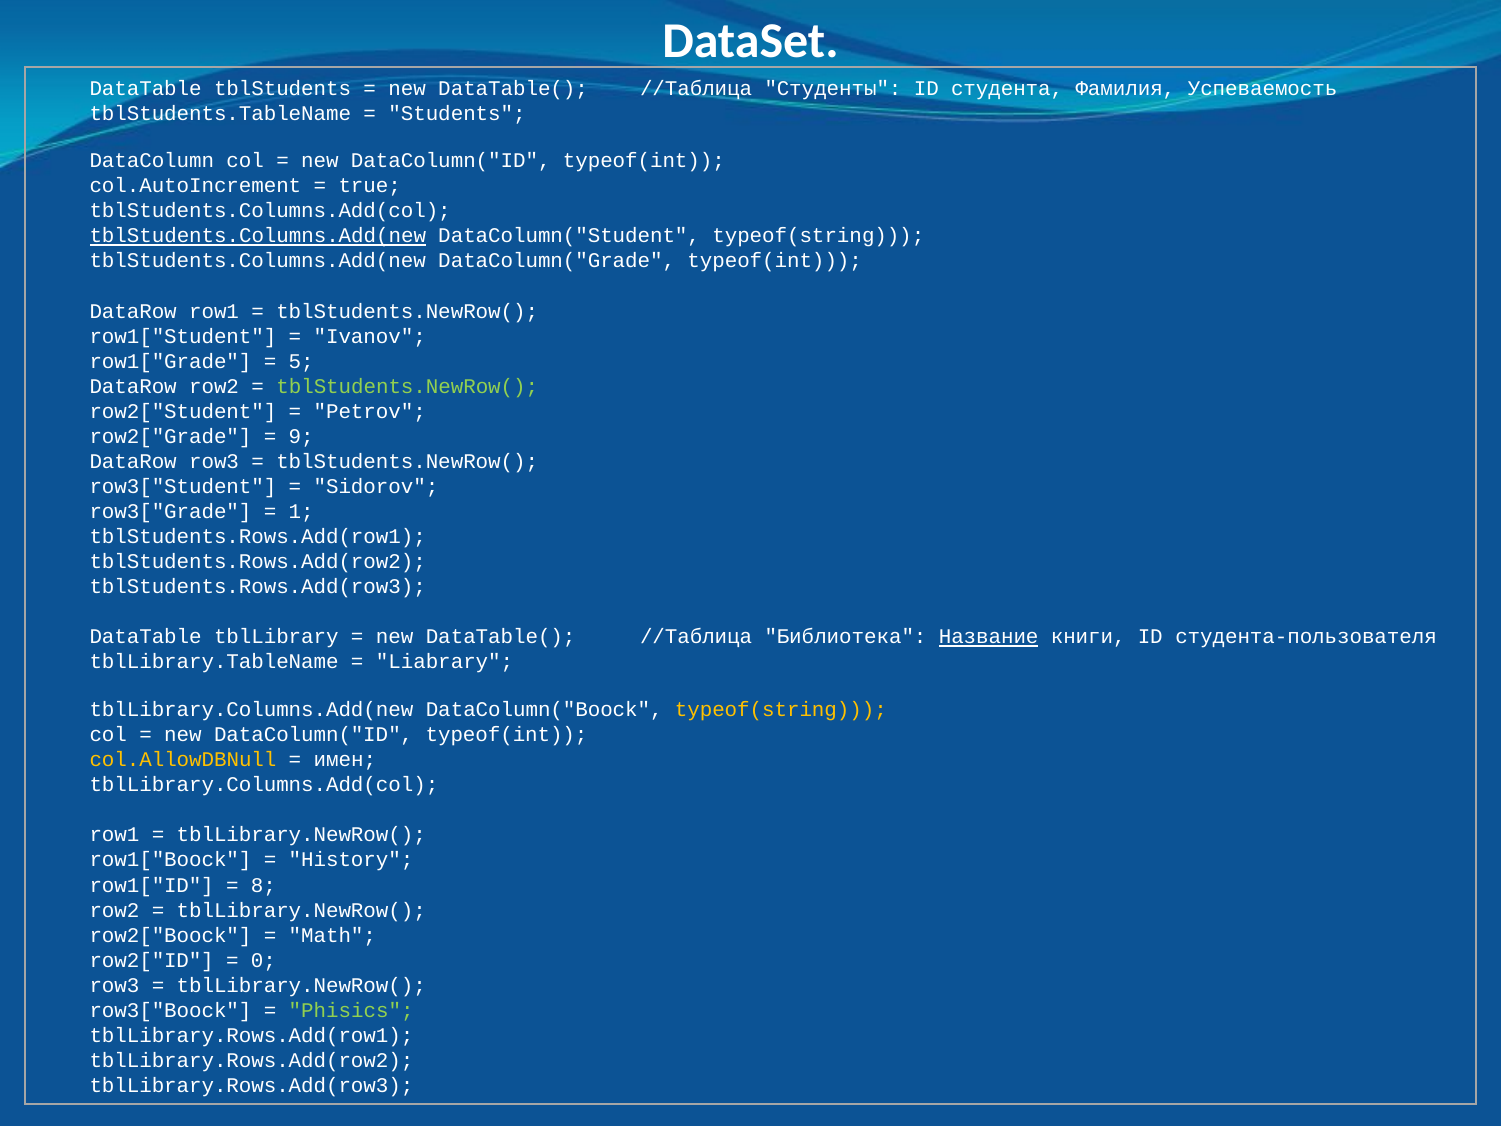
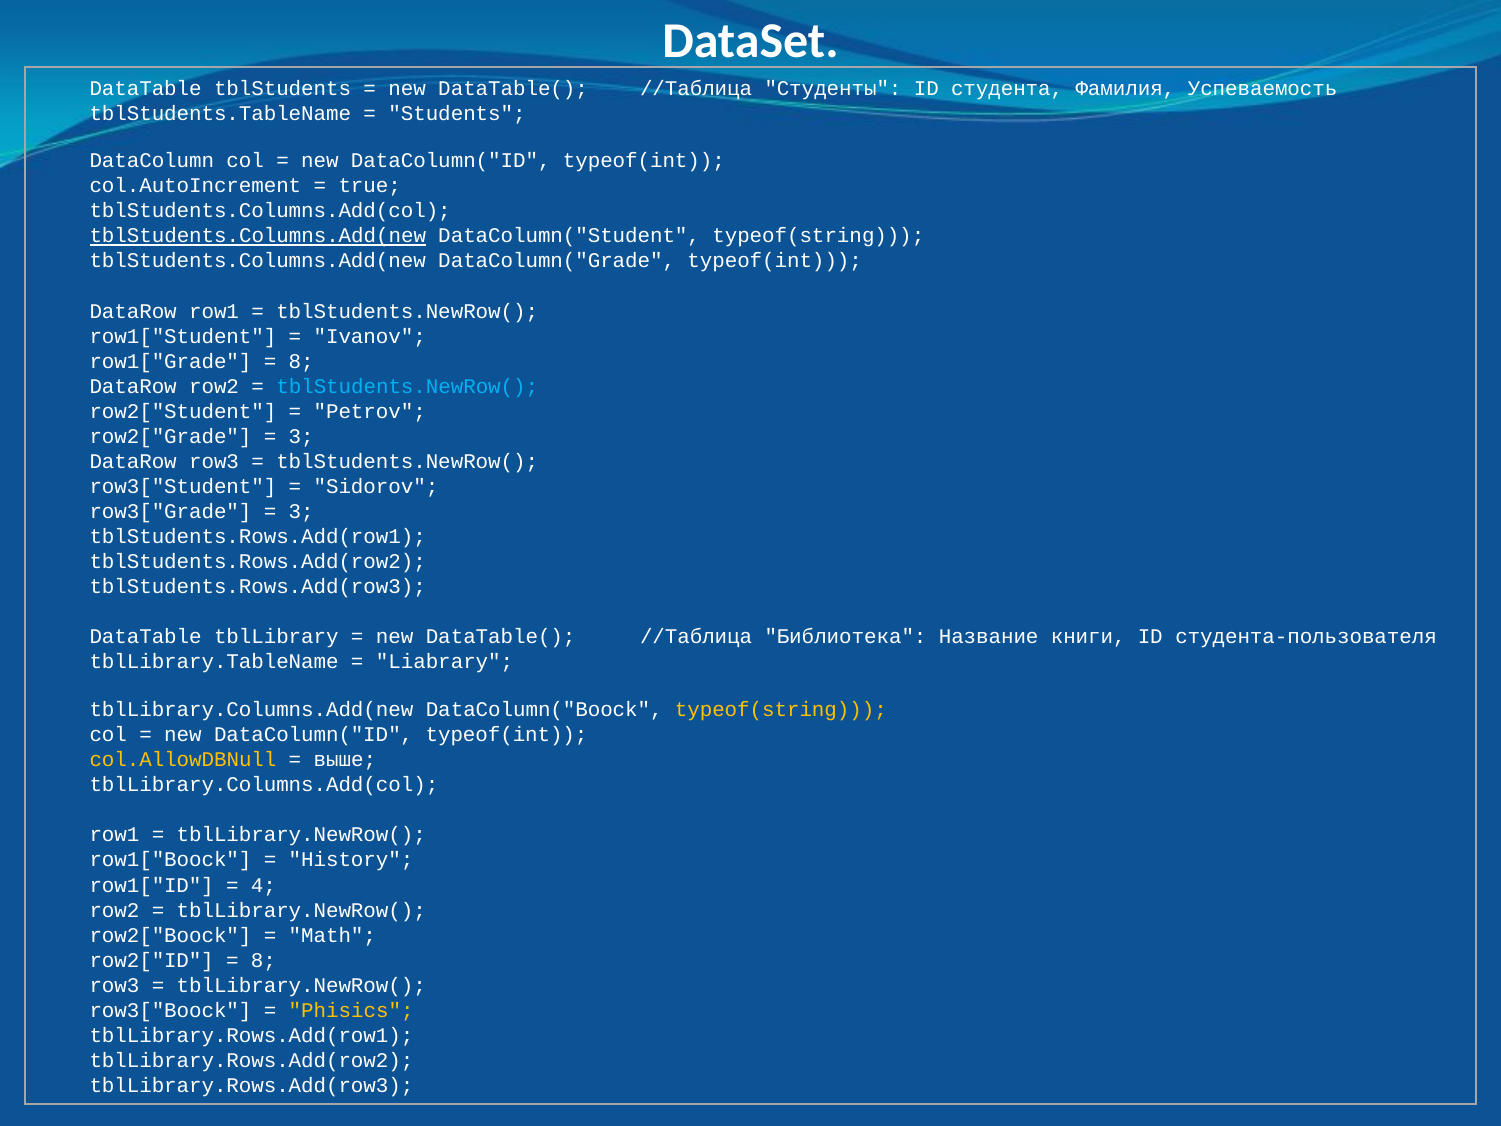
5 at (301, 361): 5 -> 8
tblStudents.NewRow( at (407, 386) colour: light green -> light blue
9 at (301, 436): 9 -> 3
1 at (301, 512): 1 -> 3
Название underline: present -> none
имен: имен -> выше
8: 8 -> 4
0 at (263, 960): 0 -> 8
Phisics colour: light green -> yellow
